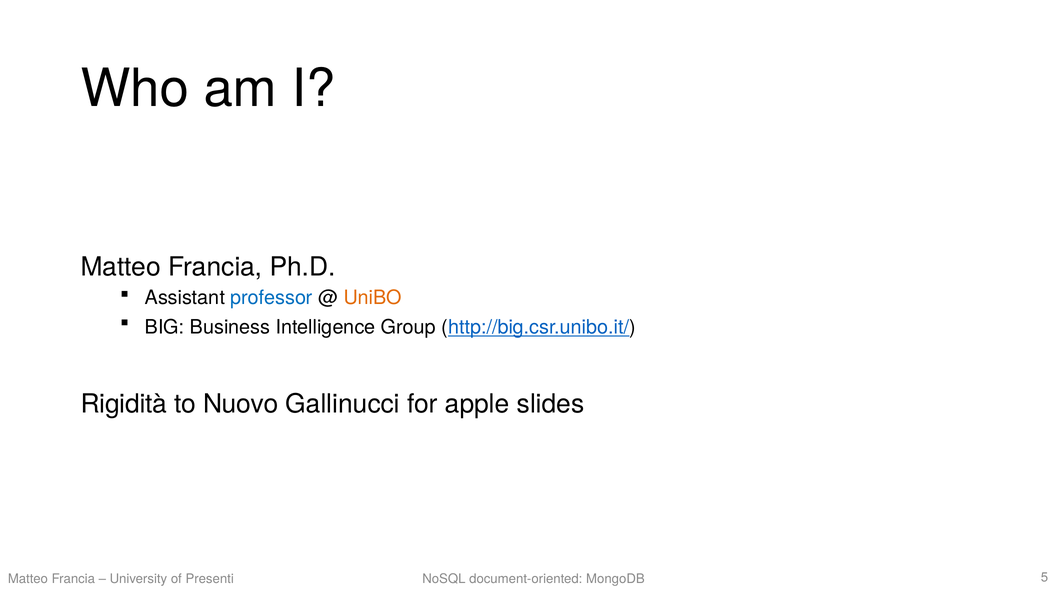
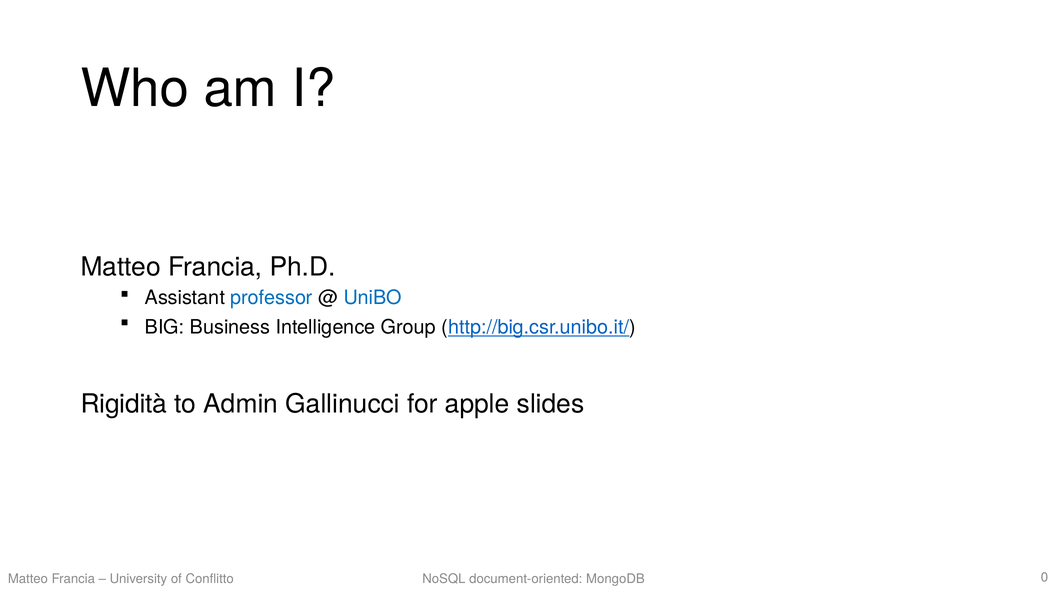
UniBO colour: orange -> blue
Nuovo: Nuovo -> Admin
Presenti: Presenti -> Conflitto
5: 5 -> 0
